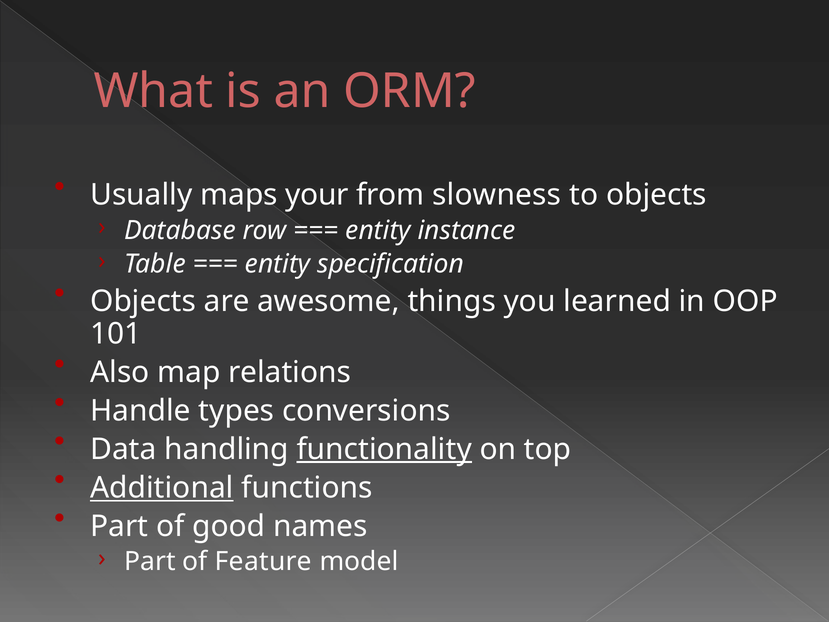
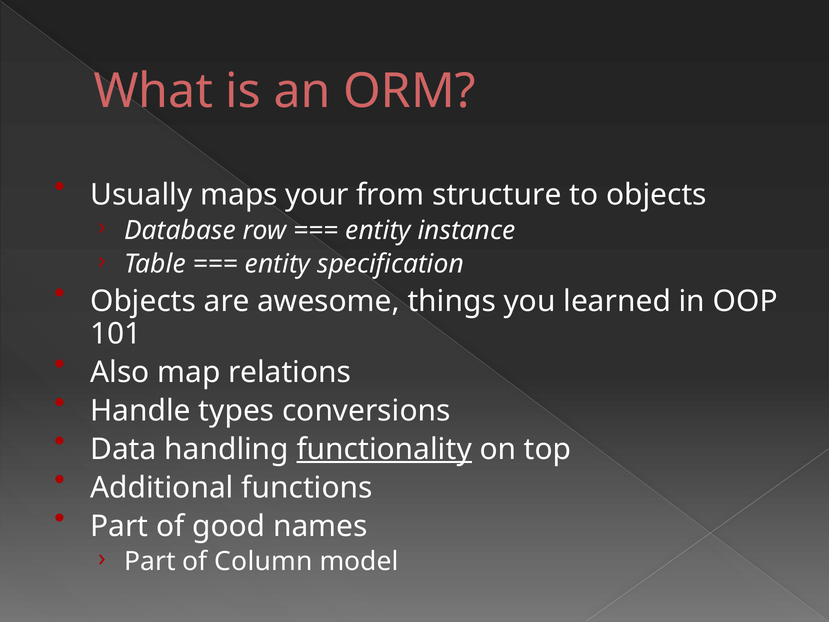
slowness: slowness -> structure
Additional underline: present -> none
Feature: Feature -> Column
